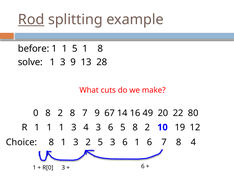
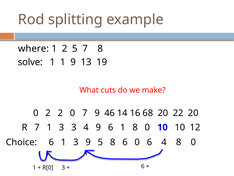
Rod underline: present -> none
before: before -> where
1 at (65, 48): 1 -> 2
5 1: 1 -> 7
3 at (63, 62): 3 -> 1
28: 28 -> 19
0 8: 8 -> 2
2 8: 8 -> 0
67: 67 -> 46
49: 49 -> 68
22 80: 80 -> 20
R 1: 1 -> 7
1 at (62, 127): 1 -> 3
4 3: 3 -> 9
5 at (123, 127): 5 -> 1
2 at (147, 127): 2 -> 0
10 19: 19 -> 10
Choice 8: 8 -> 6
3 2: 2 -> 9
5 3: 3 -> 8
6 1: 1 -> 0
6 7: 7 -> 4
4 at (193, 142): 4 -> 0
